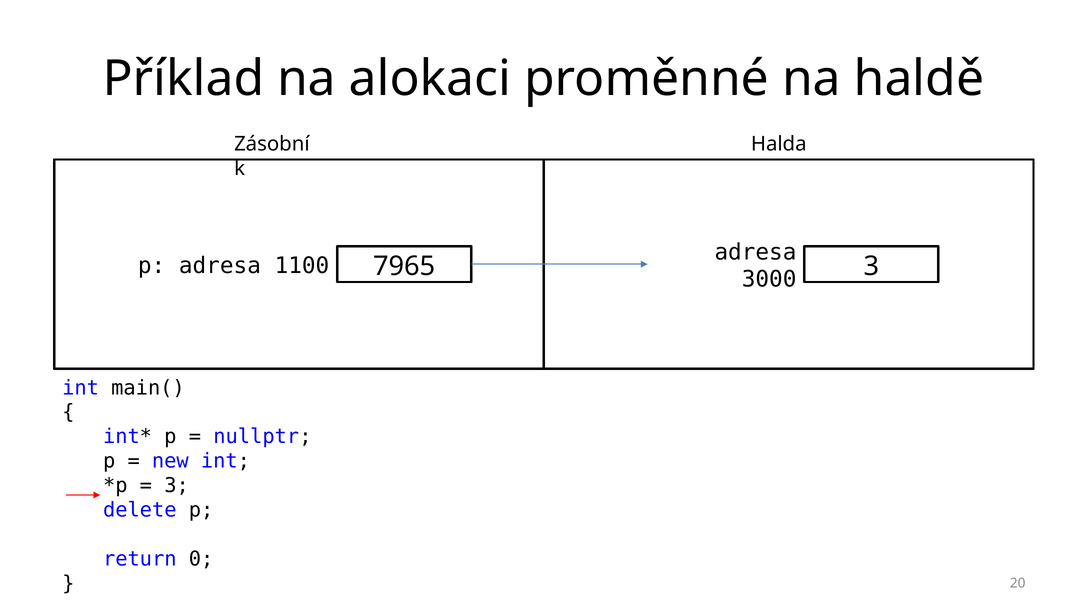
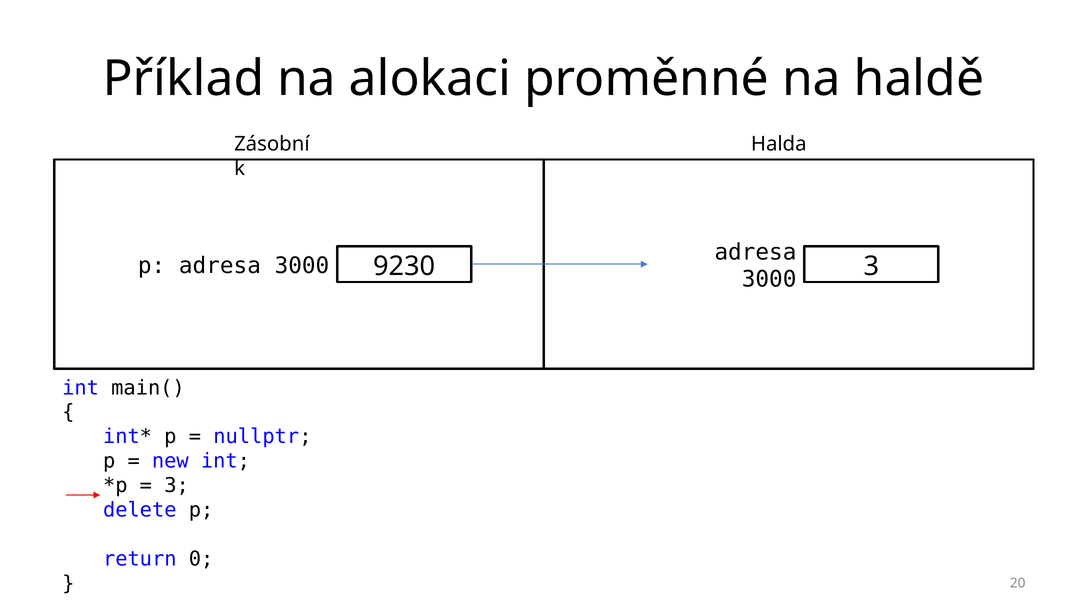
p adresa 1100: 1100 -> 3000
7965: 7965 -> 9230
